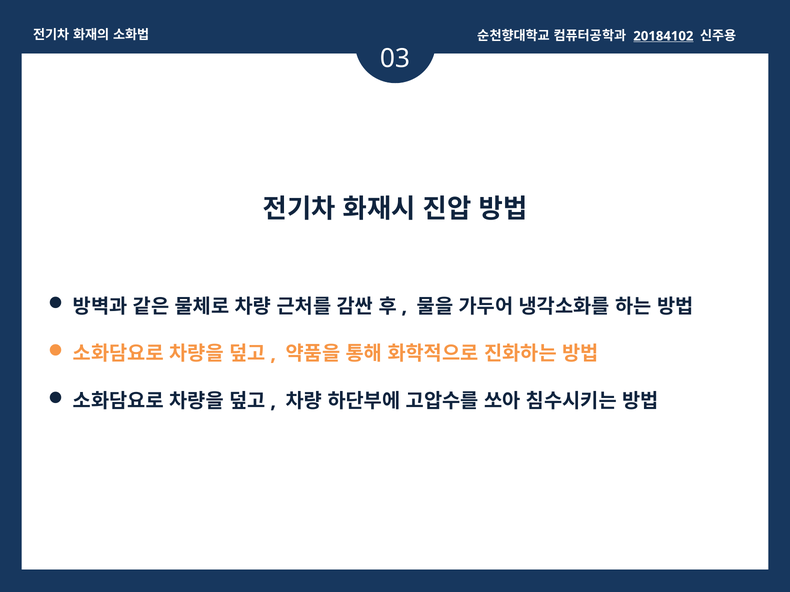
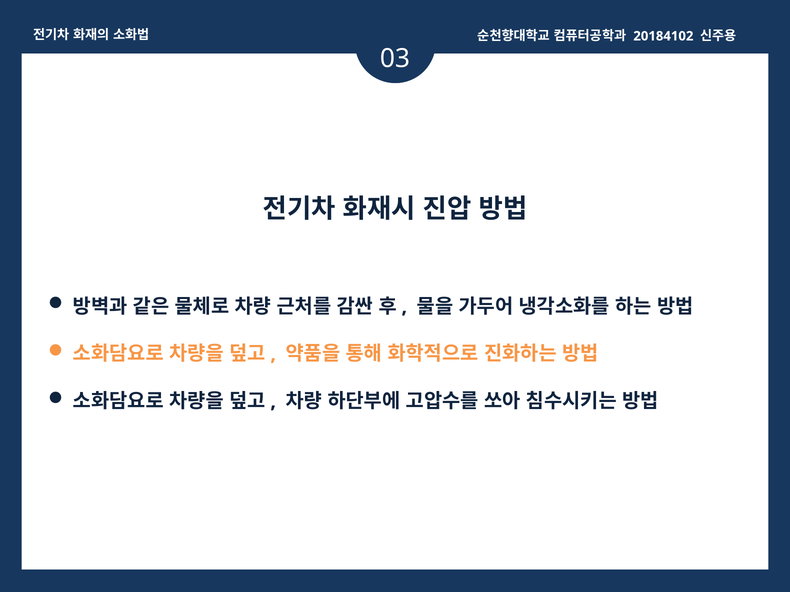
20184102 underline: present -> none
